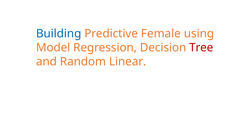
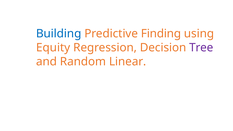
Female: Female -> Finding
Model: Model -> Equity
Tree colour: red -> purple
